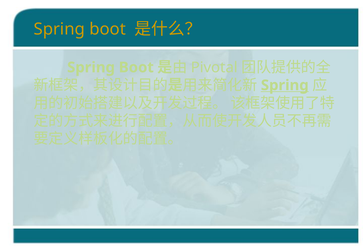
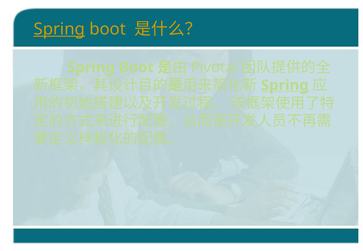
Spring at (59, 29) underline: none -> present
